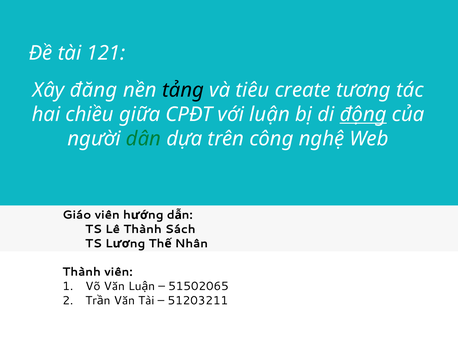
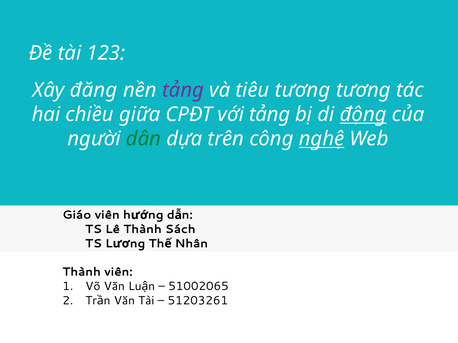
121: 121 -> 123
tảng at (183, 90) colour: black -> purple
tiêu create: create -> tương
với luận: luận -> tảng
nghệ underline: none -> present
51502065: 51502065 -> 51002065
51203211: 51203211 -> 51203261
